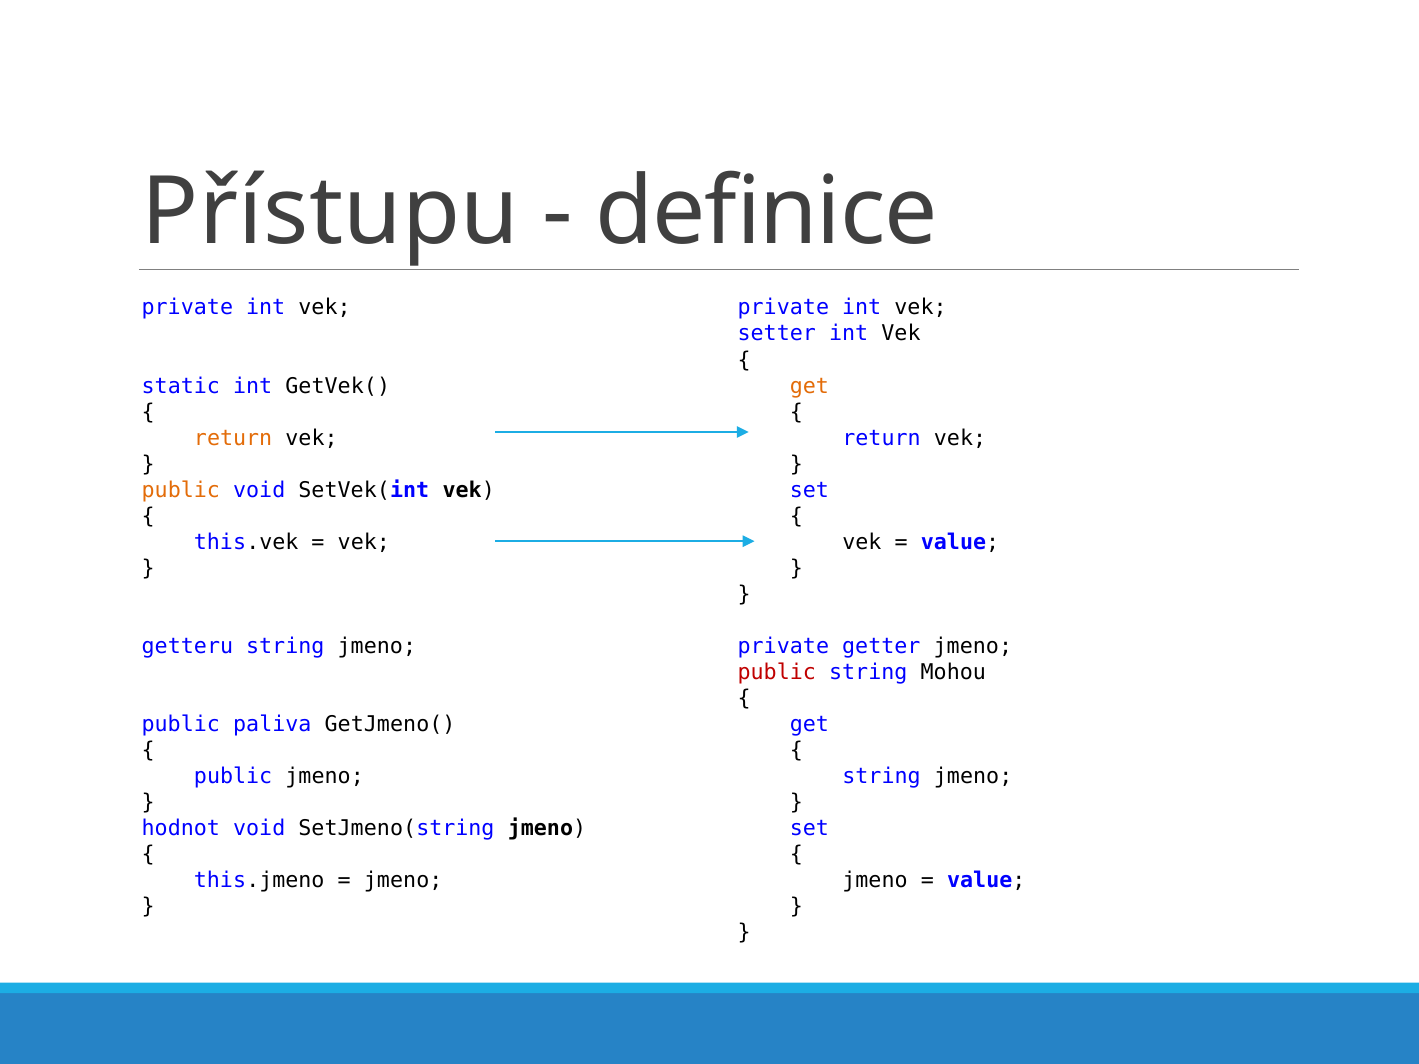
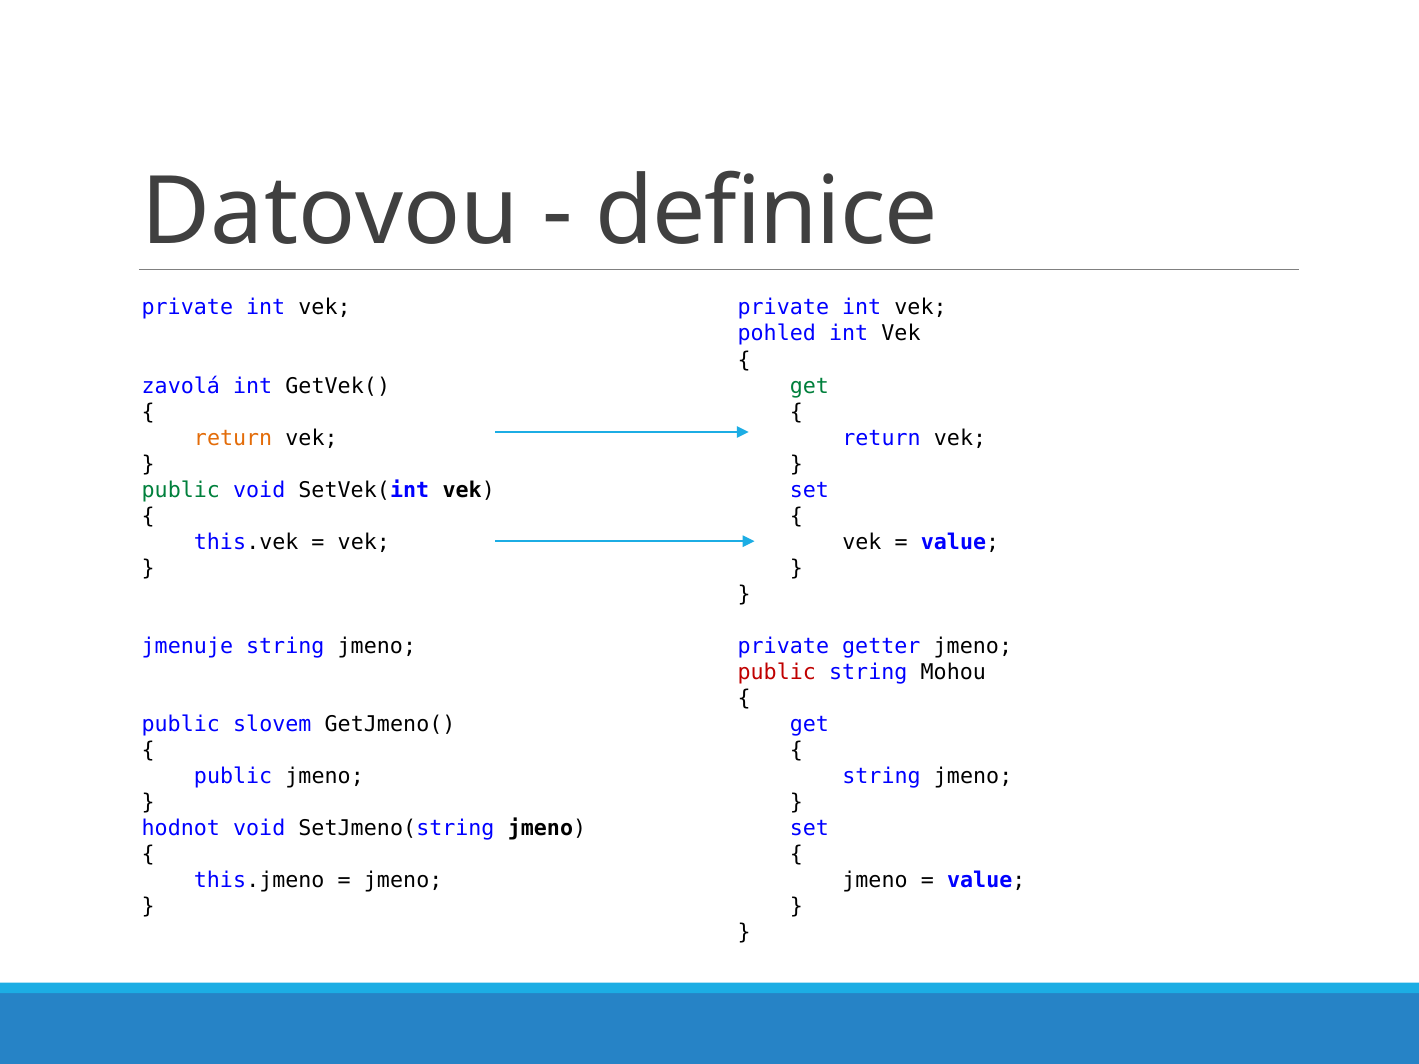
Přístupu: Přístupu -> Datovou
setter: setter -> pohled
static: static -> zavolá
get at (809, 386) colour: orange -> green
public at (181, 490) colour: orange -> green
getteru: getteru -> jmenuje
paliva: paliva -> slovem
